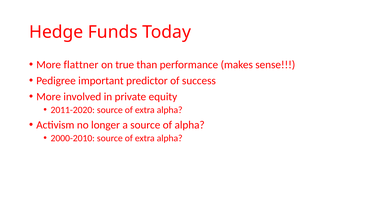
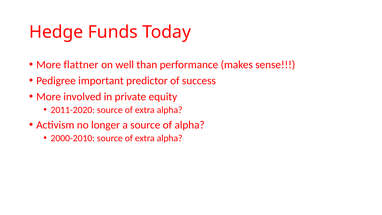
true: true -> well
